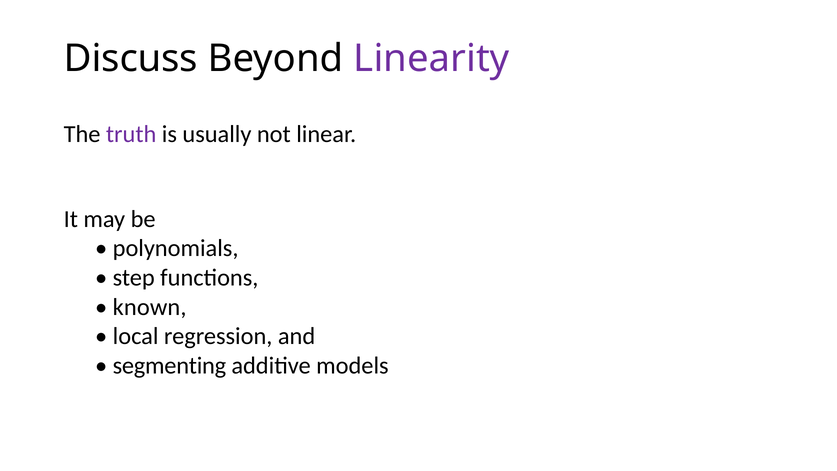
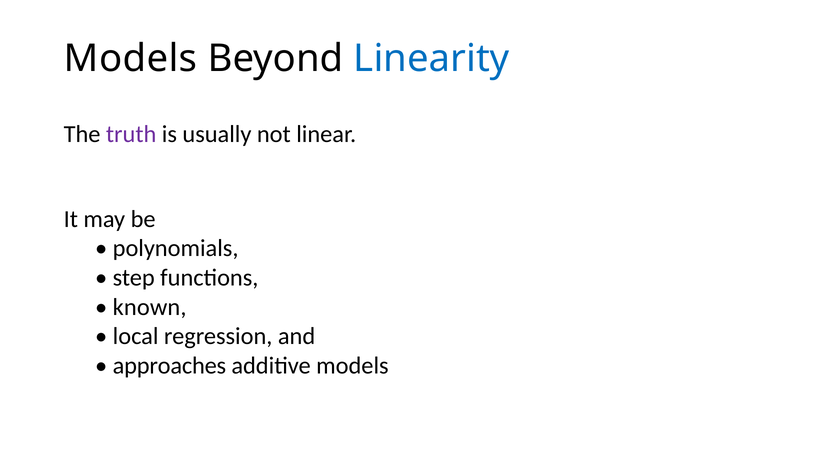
Discuss at (131, 59): Discuss -> Models
Linearity colour: purple -> blue
segmenting: segmenting -> approaches
